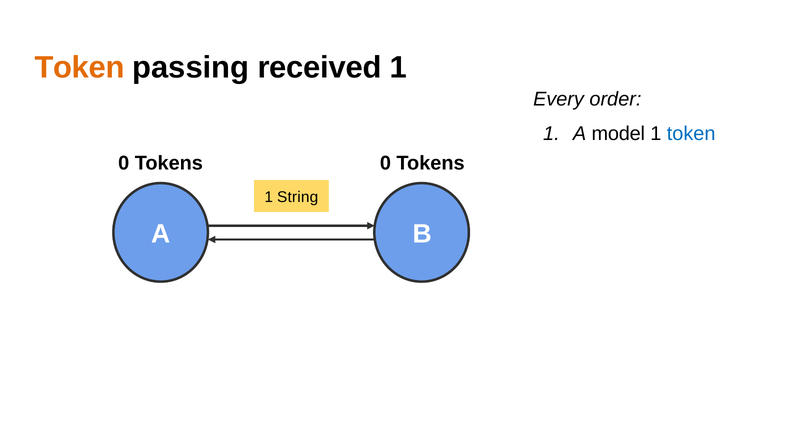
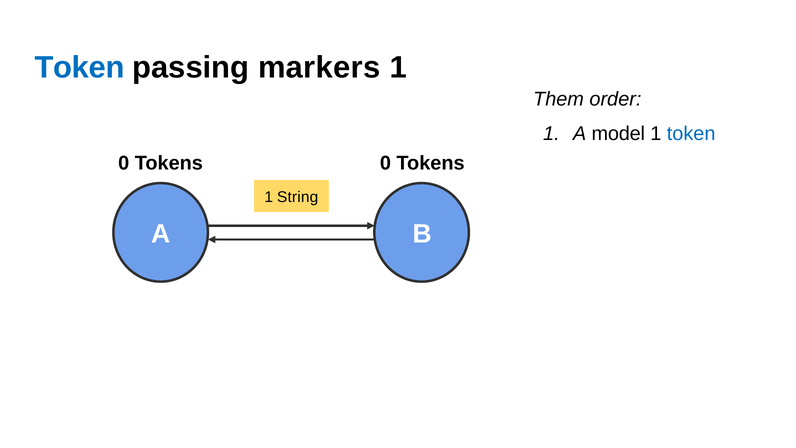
Token at (80, 67) colour: orange -> blue
received: received -> markers
Every: Every -> Them
